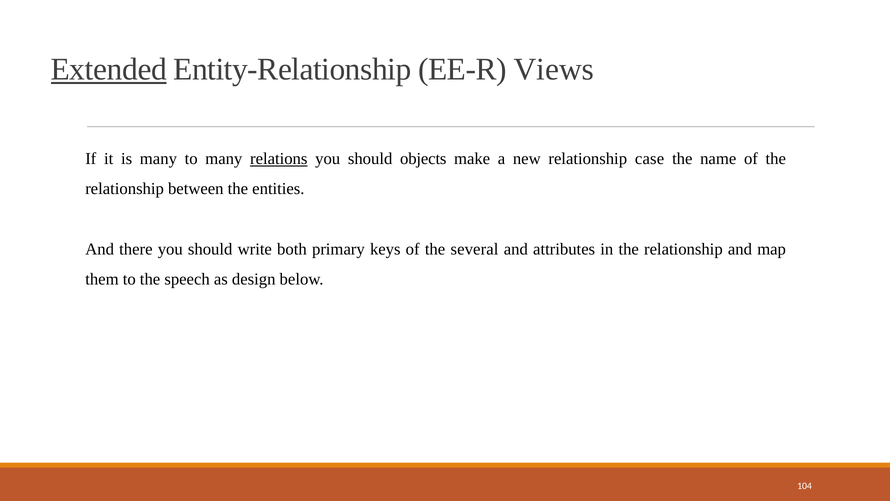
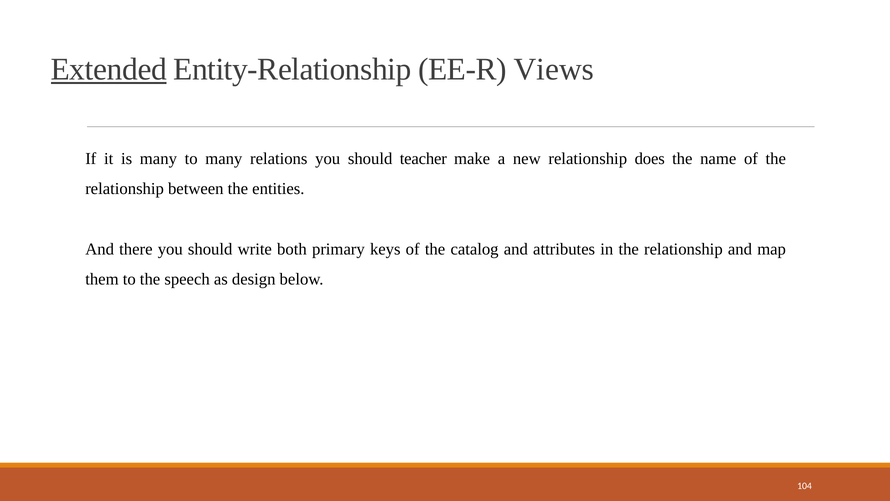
relations underline: present -> none
objects: objects -> teacher
case: case -> does
several: several -> catalog
